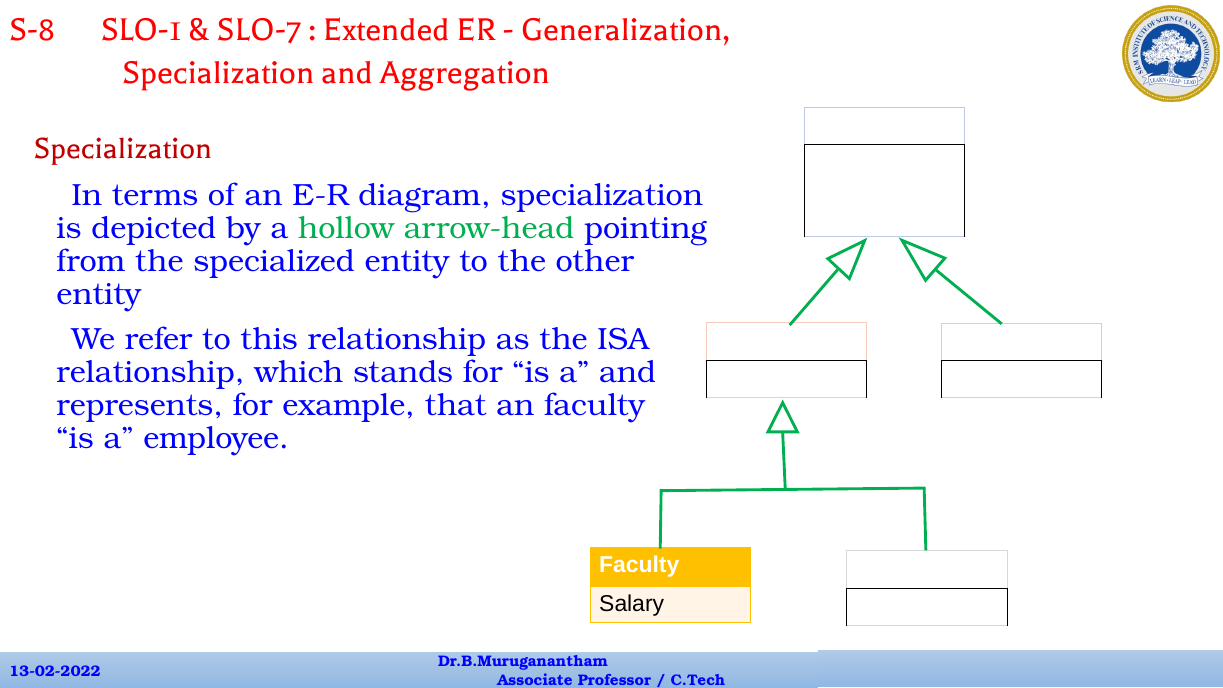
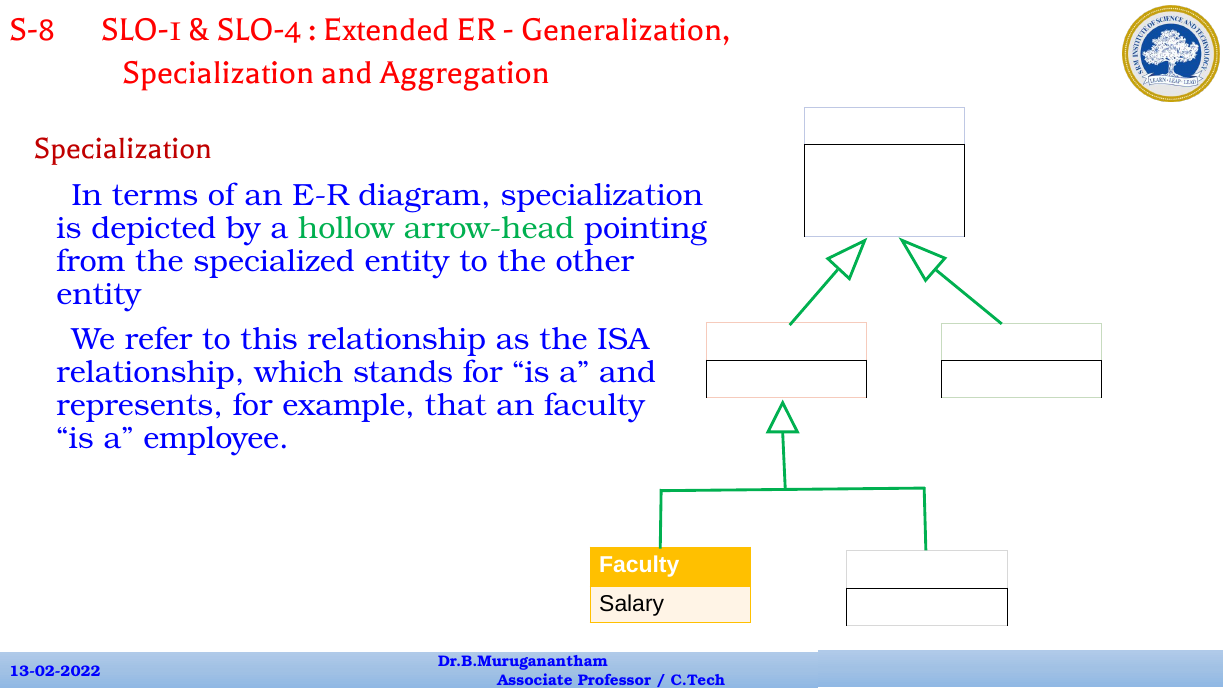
SLO-7: SLO-7 -> SLO-4
